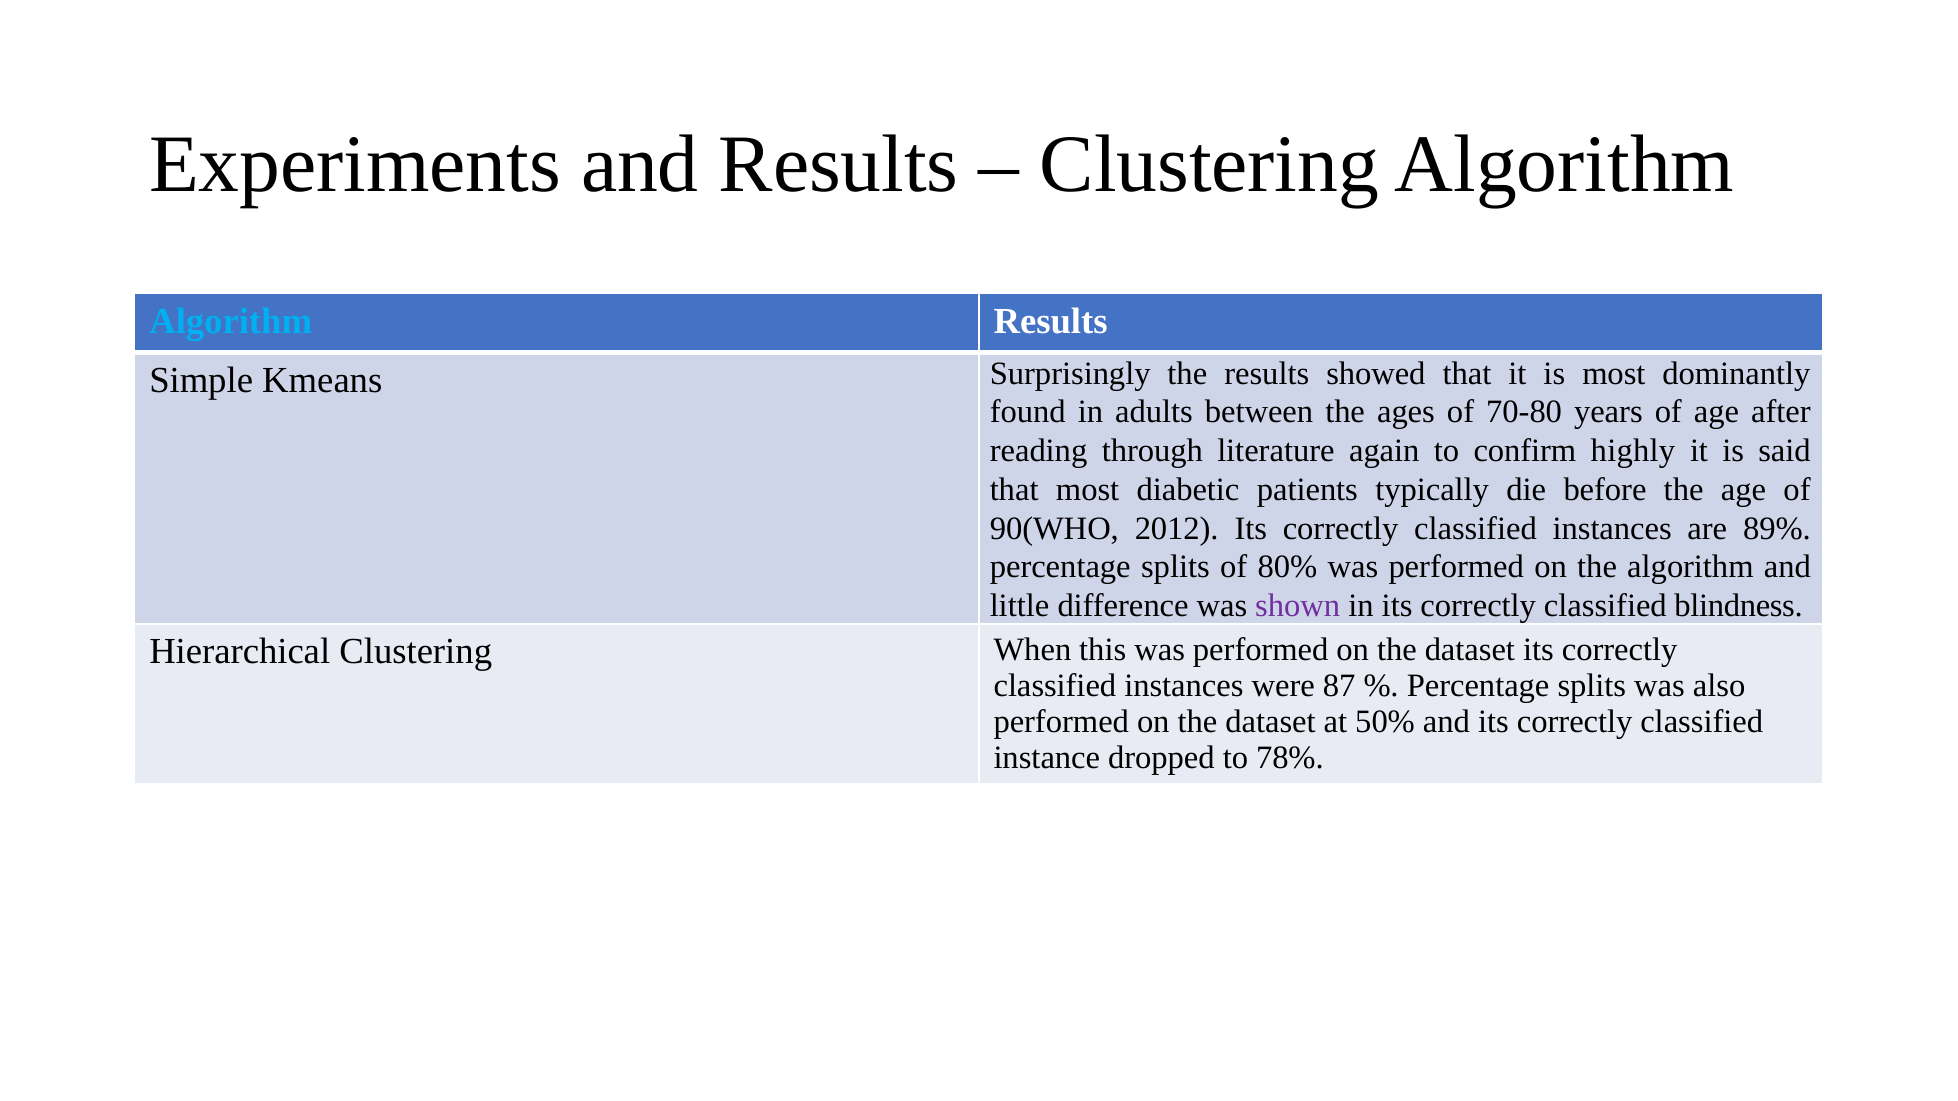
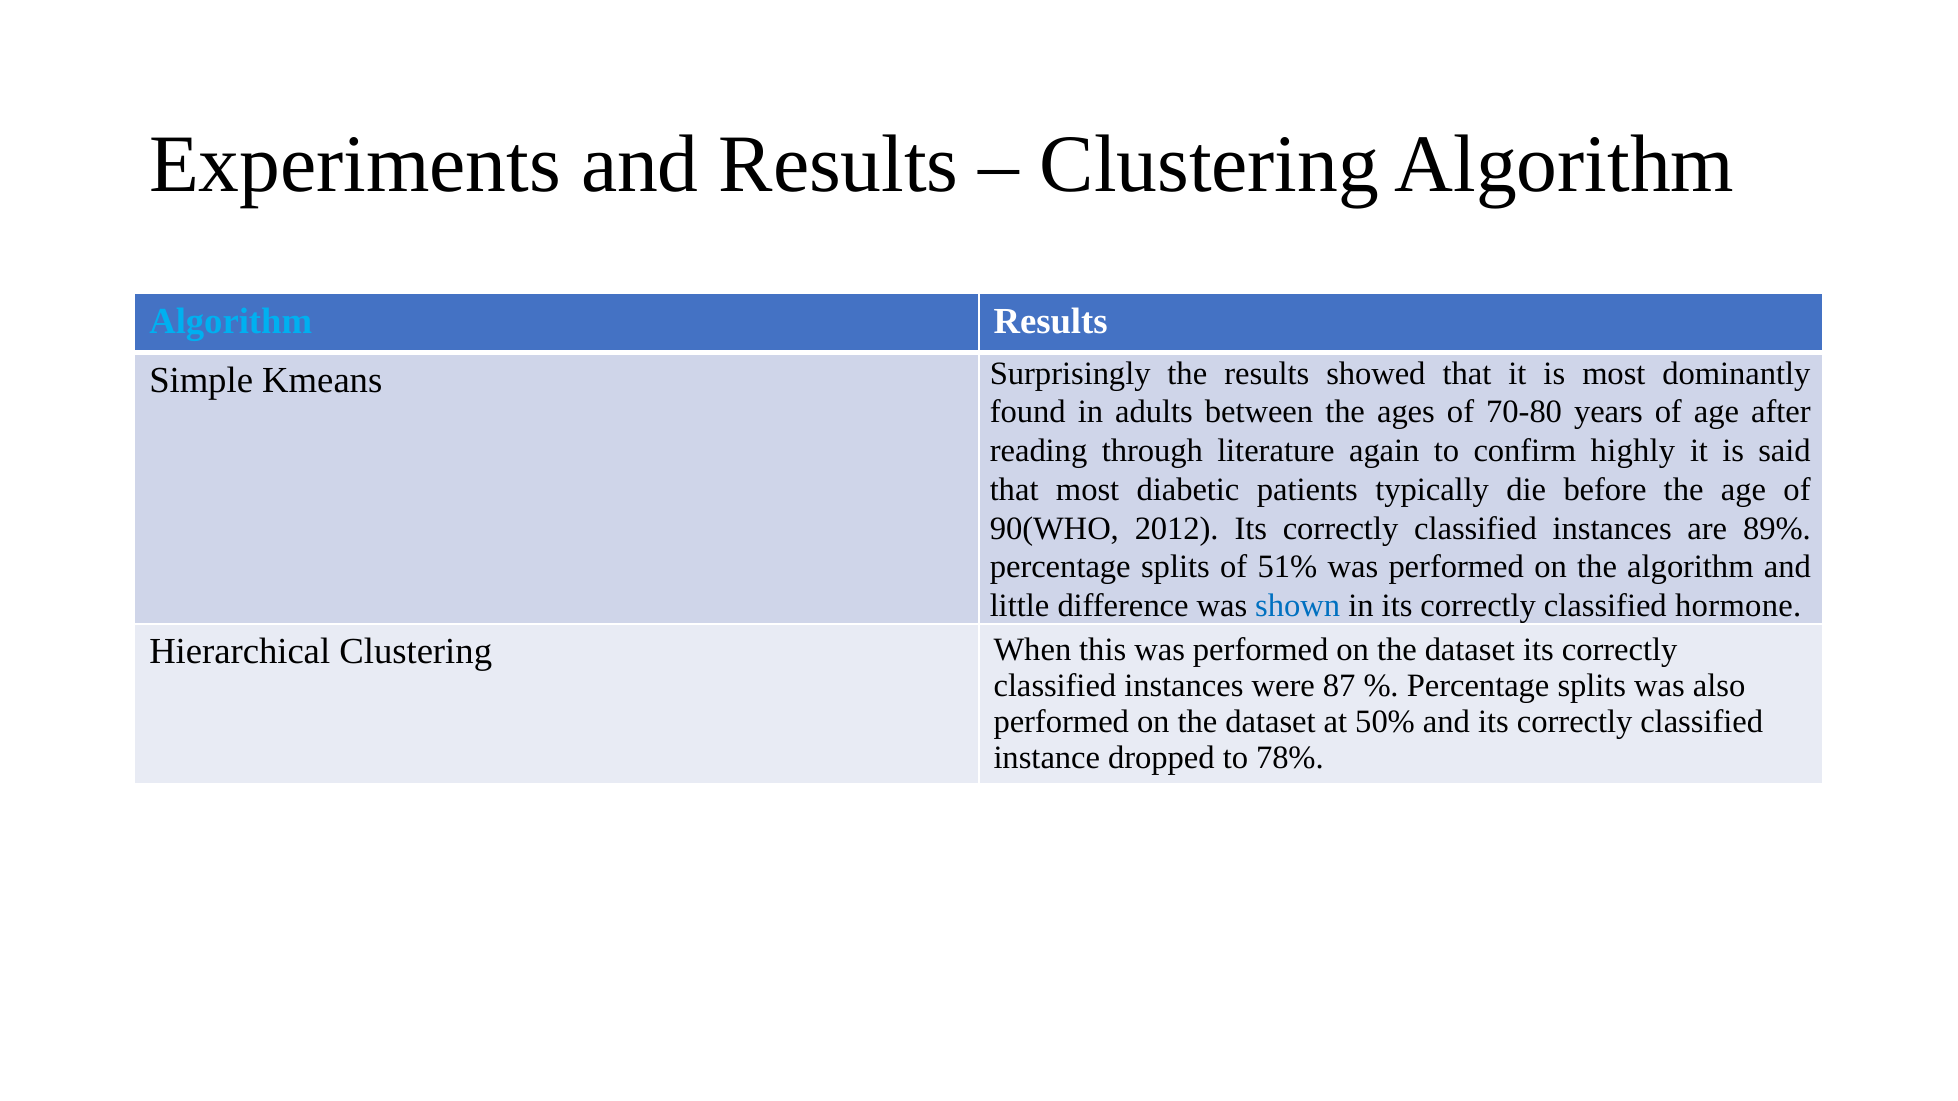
80%: 80% -> 51%
shown colour: purple -> blue
blindness: blindness -> hormone
